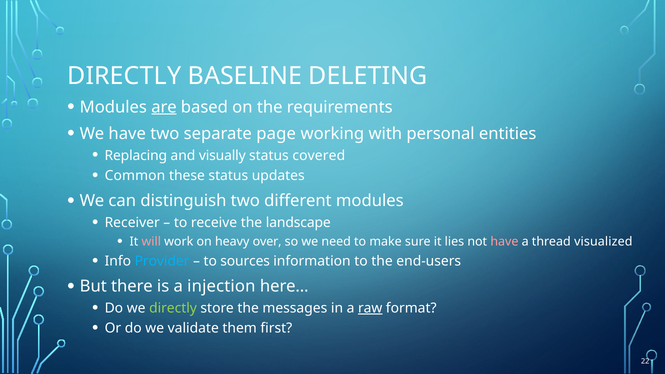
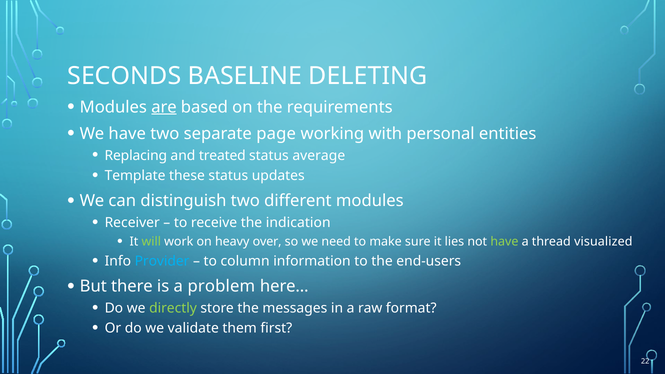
DIRECTLY at (124, 76): DIRECTLY -> SECONDS
visually: visually -> treated
covered: covered -> average
Common: Common -> Template
landscape: landscape -> indication
will colour: pink -> light green
have at (504, 242) colour: pink -> light green
sources: sources -> column
injection: injection -> problem
raw underline: present -> none
